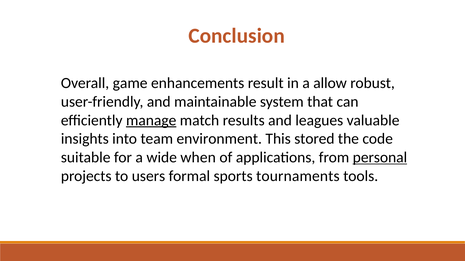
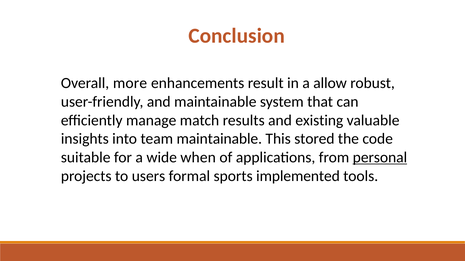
game: game -> more
manage underline: present -> none
leagues: leagues -> existing
team environment: environment -> maintainable
tournaments: tournaments -> implemented
